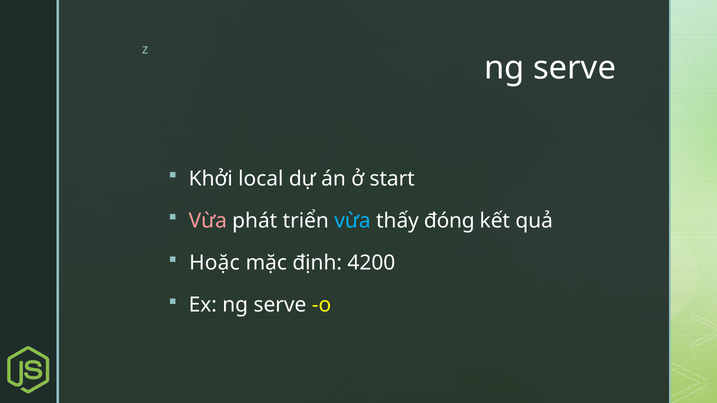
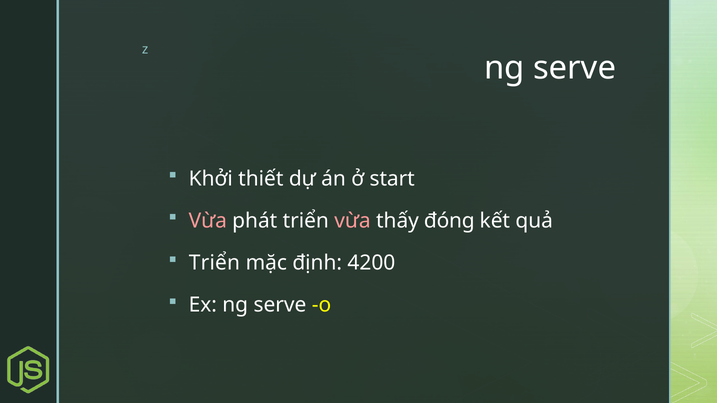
local: local -> thiết
vừa at (352, 221) colour: light blue -> pink
Hoặc at (214, 263): Hoặc -> Triển
